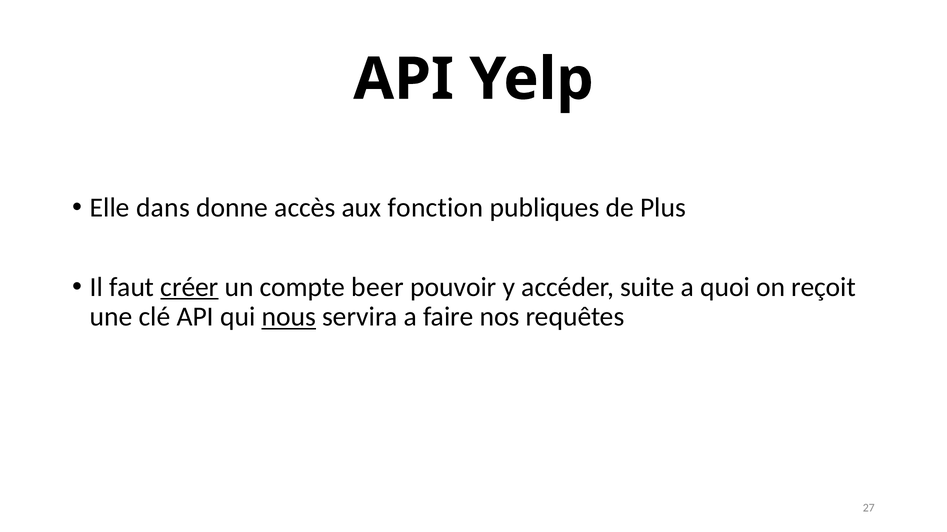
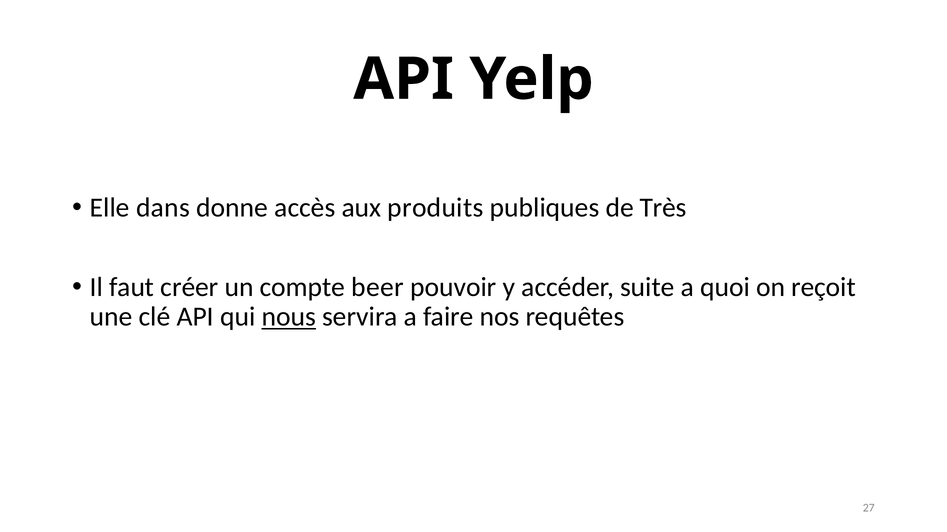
fonction: fonction -> produits
Plus: Plus -> Très
créer underline: present -> none
